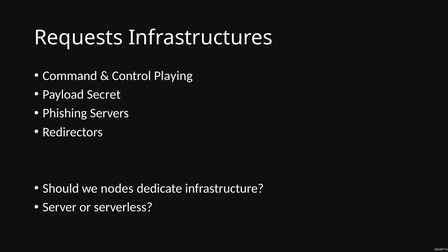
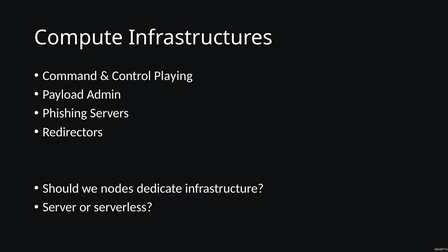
Requests: Requests -> Compute
Secret: Secret -> Admin
